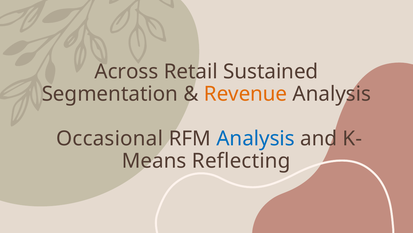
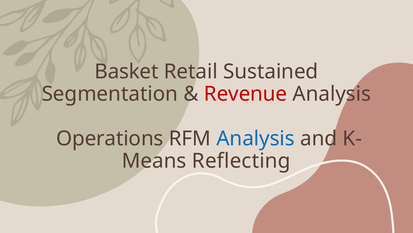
Across: Across -> Basket
Revenue colour: orange -> red
Occasional: Occasional -> Operations
